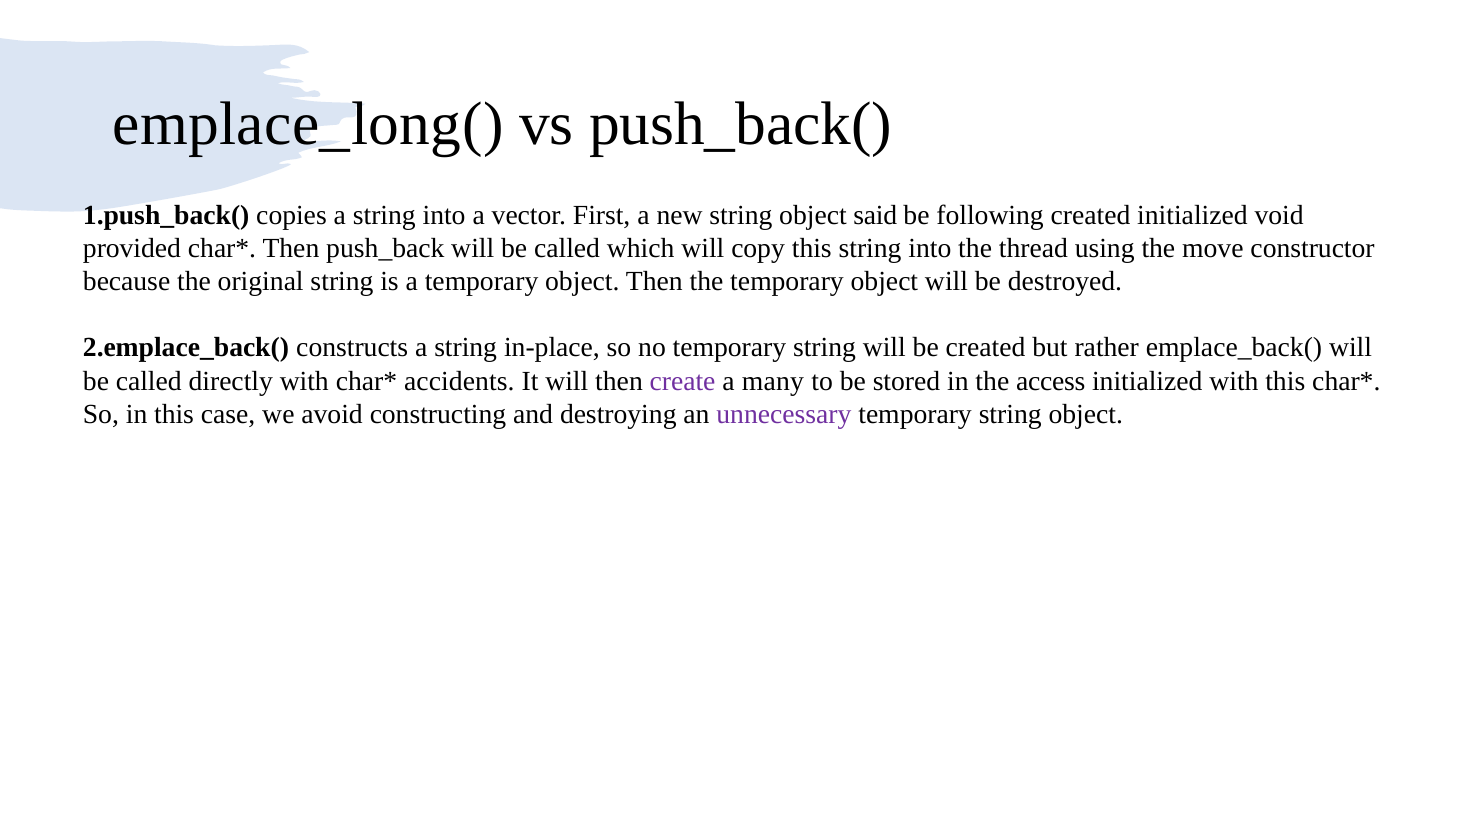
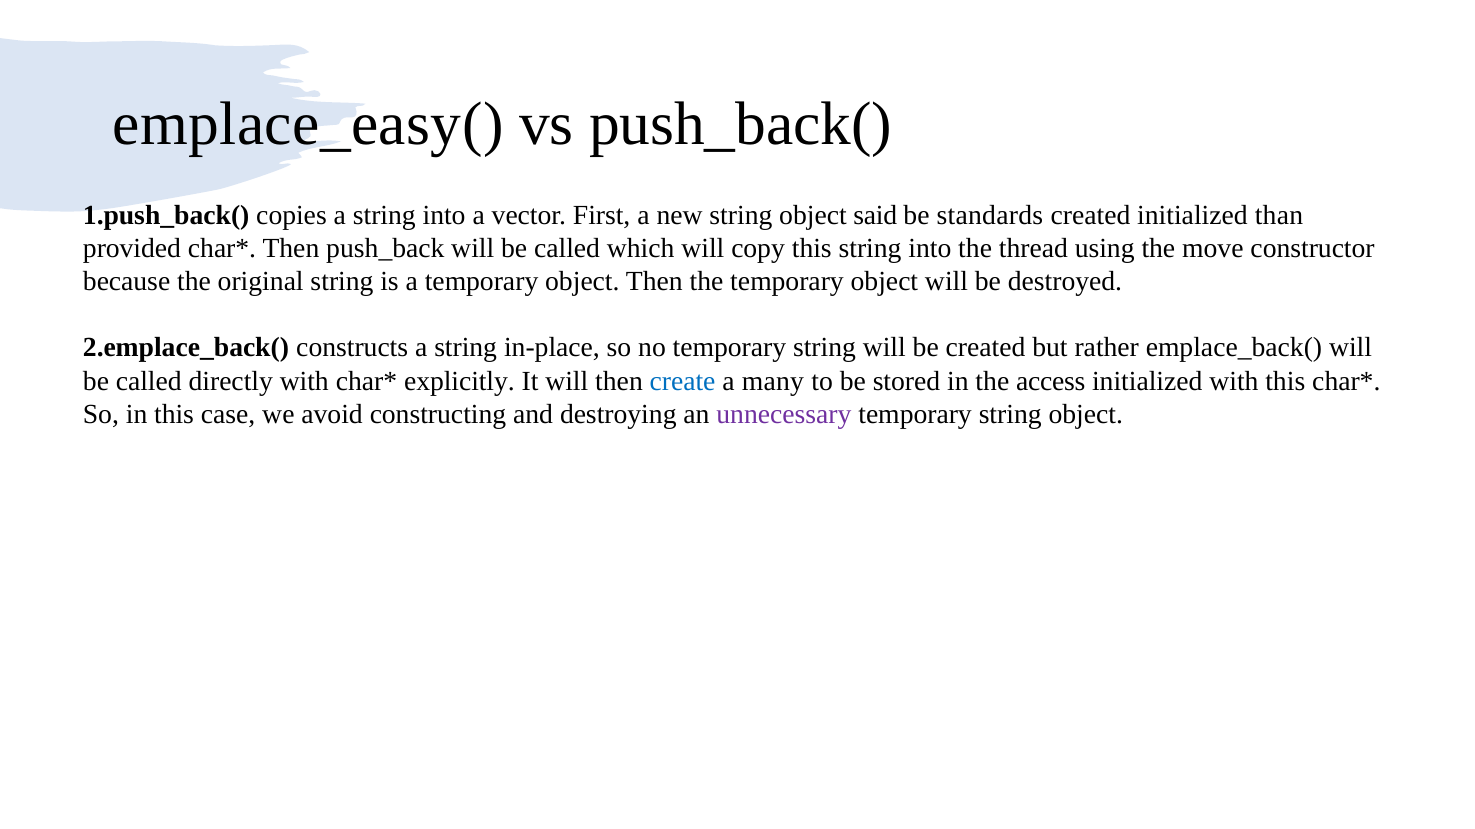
emplace_long(: emplace_long( -> emplace_easy(
following: following -> standards
void: void -> than
accidents: accidents -> explicitly
create colour: purple -> blue
